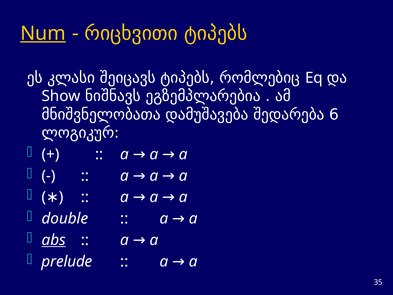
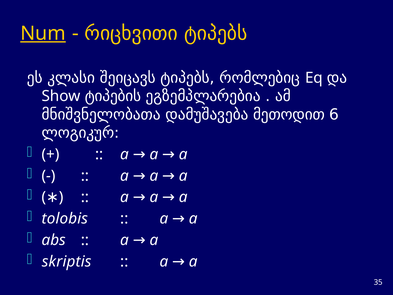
ნიშნავს: ნიშნავს -> ტიპების
შედარება: შედარება -> მეთოდით
double: double -> tolobis
abs underline: present -> none
prelude: prelude -> skriptis
